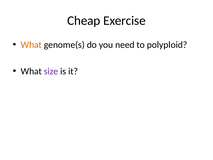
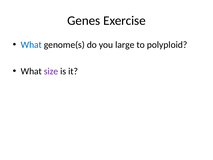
Cheap: Cheap -> Genes
What at (31, 45) colour: orange -> blue
need: need -> large
